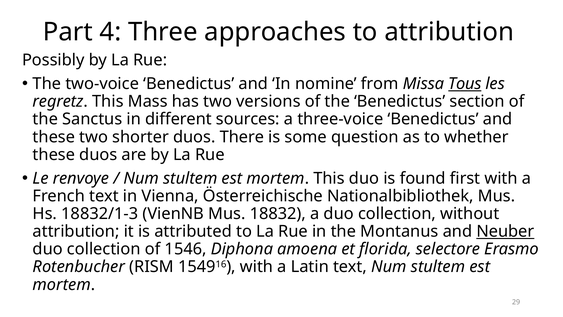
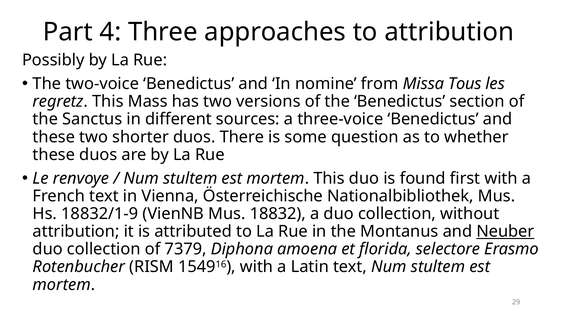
Tous underline: present -> none
18832/1-3: 18832/1-3 -> 18832/1-9
1546: 1546 -> 7379
